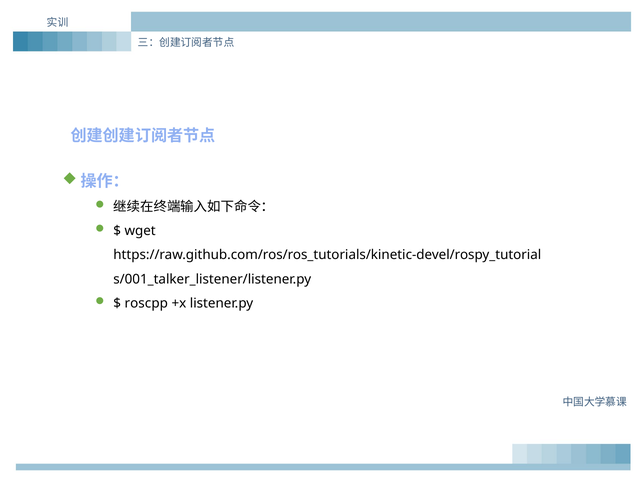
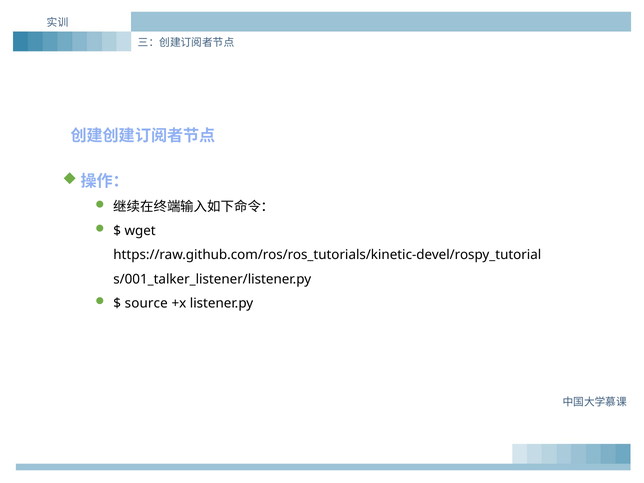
roscpp: roscpp -> source
